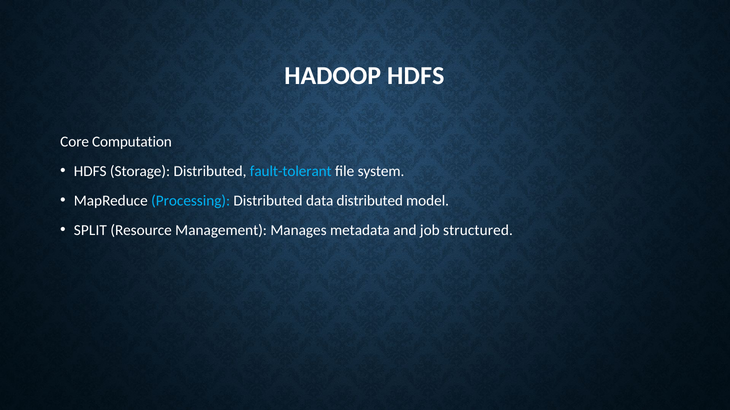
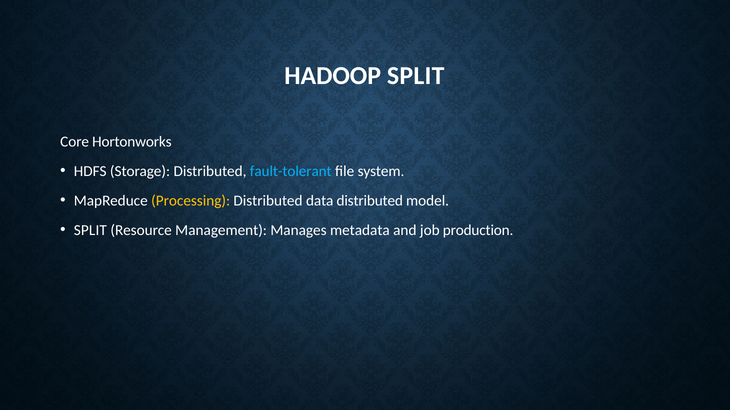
HADOOP HDFS: HDFS -> SPLIT
Computation: Computation -> Hortonworks
Processing colour: light blue -> yellow
structured: structured -> production
